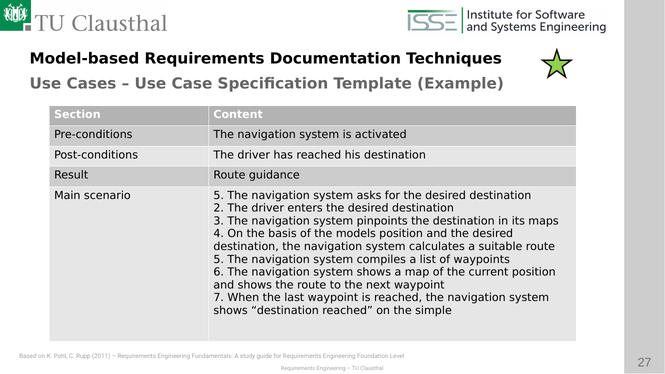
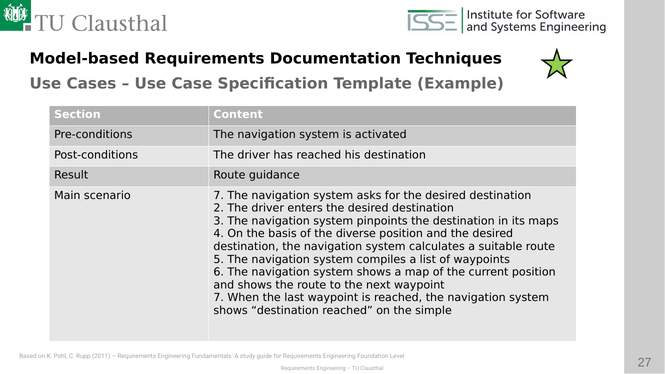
scenario 5: 5 -> 7
models: models -> diverse
